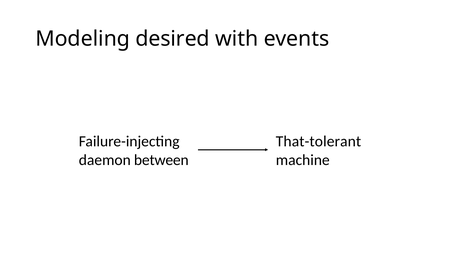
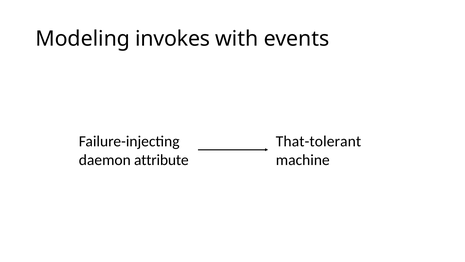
desired: desired -> invokes
between: between -> attribute
